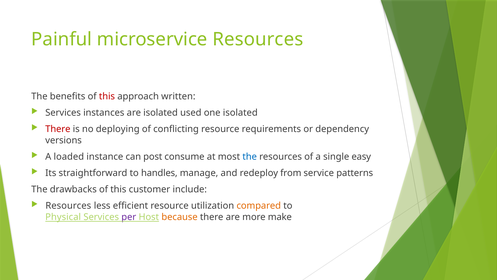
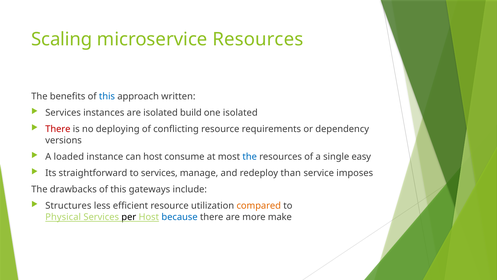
Painful: Painful -> Scaling
this at (107, 96) colour: red -> blue
used: used -> build
can post: post -> host
to handles: handles -> services
from: from -> than
patterns: patterns -> imposes
customer: customer -> gateways
Resources at (68, 206): Resources -> Structures
per colour: purple -> black
because colour: orange -> blue
